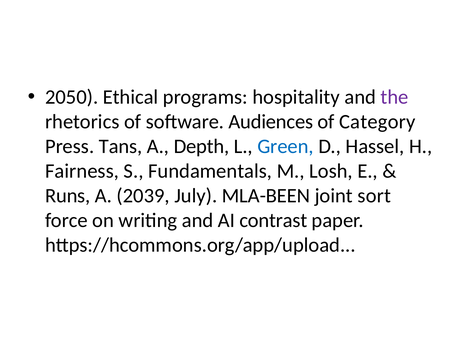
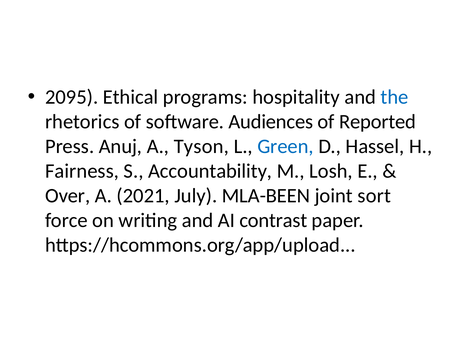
2050: 2050 -> 2095
the colour: purple -> blue
Category: Category -> Reported
Tans: Tans -> Anuj
Depth: Depth -> Tyson
Fundamentals: Fundamentals -> Accountability
Runs: Runs -> Over
2039: 2039 -> 2021
